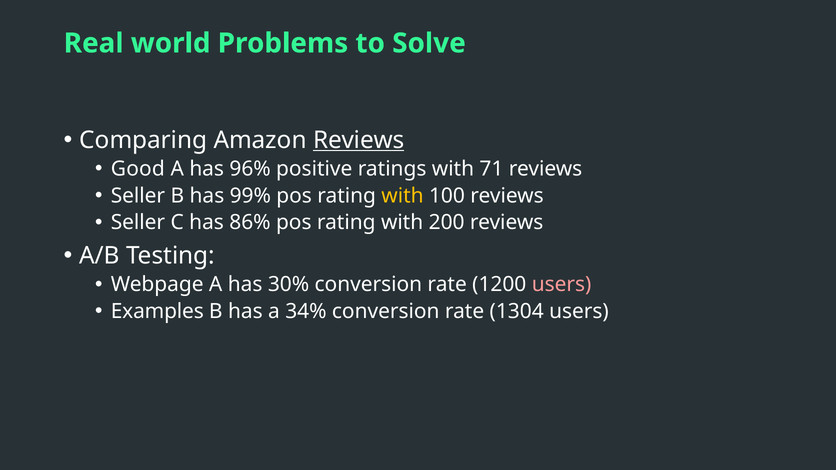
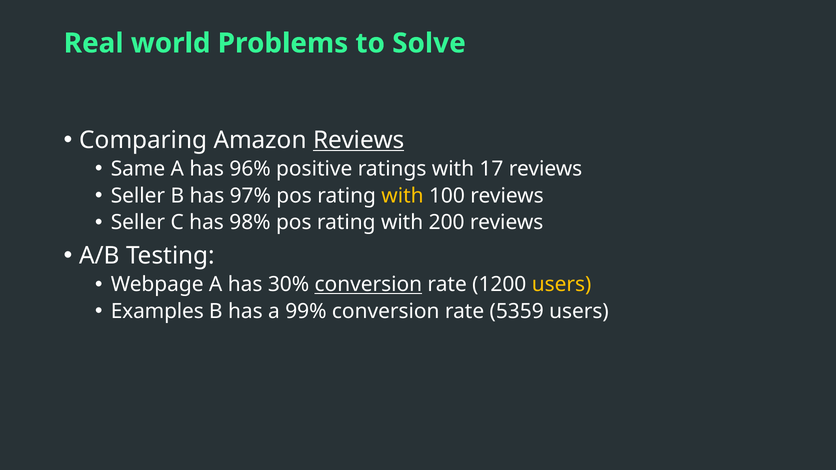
Good: Good -> Same
71: 71 -> 17
99%: 99% -> 97%
86%: 86% -> 98%
conversion at (368, 285) underline: none -> present
users at (562, 285) colour: pink -> yellow
34%: 34% -> 99%
1304: 1304 -> 5359
